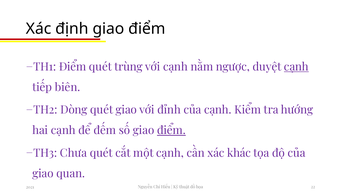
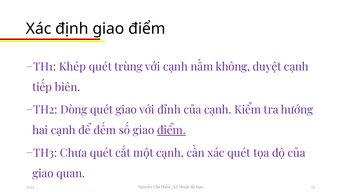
Điểm at (73, 67): Điểm -> Khép
ngược: ngược -> không
cạnh at (296, 67) underline: present -> none
xác khác: khác -> quét
